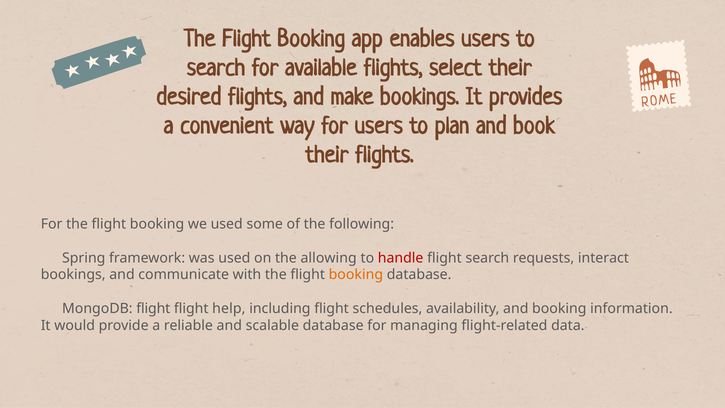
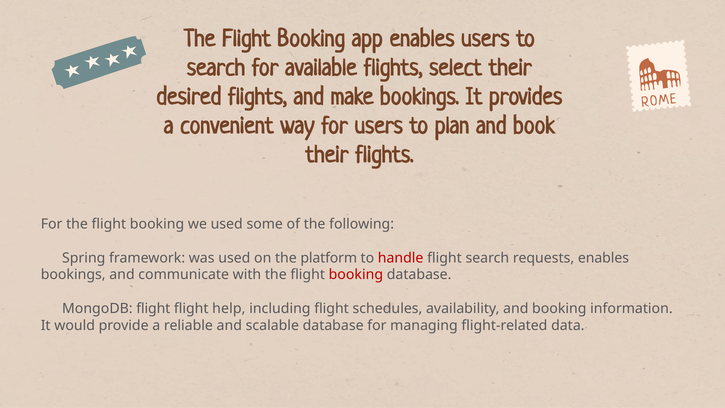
allowing: allowing -> platform
requests interact: interact -> enables
booking at (356, 275) colour: orange -> red
